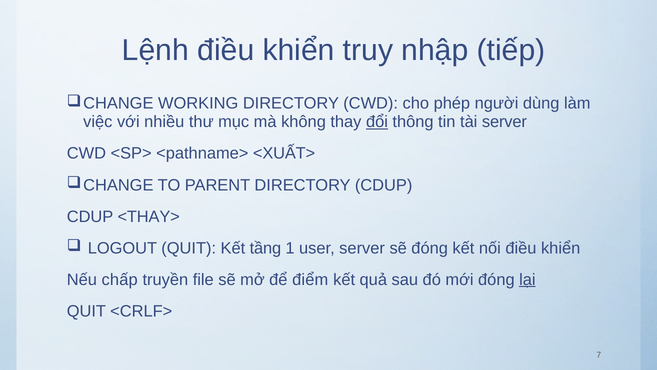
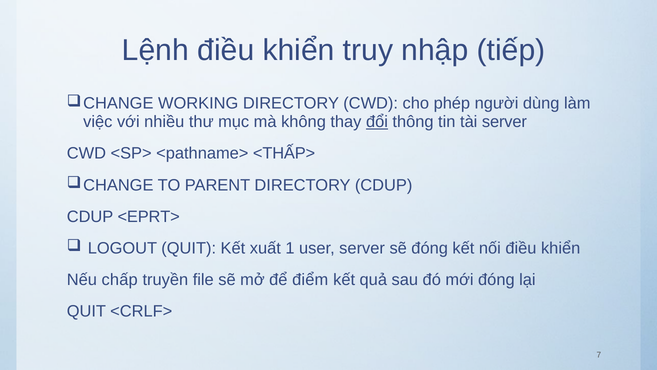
<XUẤT>: <XUẤT> -> <THẤP>
<THAY>: <THAY> -> <EPRT>
tầng: tầng -> xuất
lại underline: present -> none
